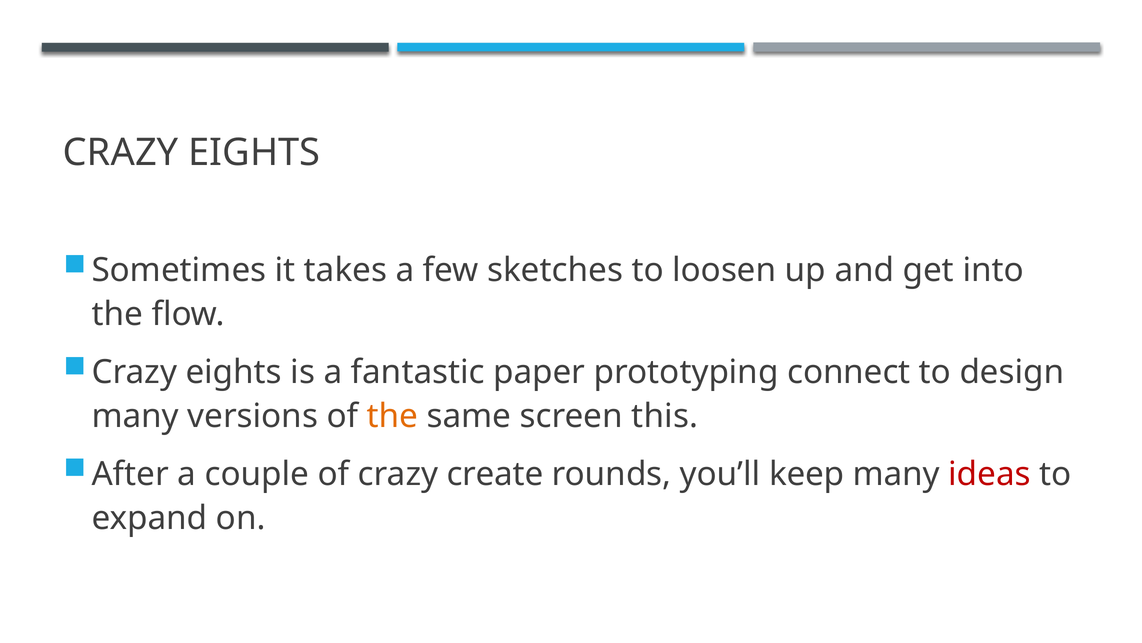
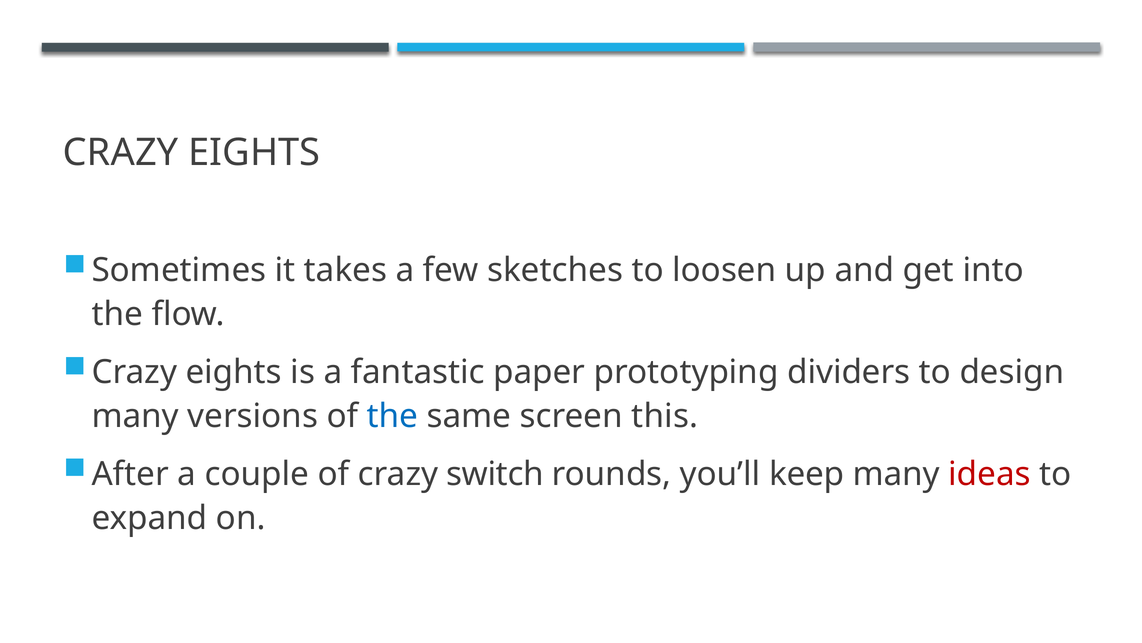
connect: connect -> dividers
the at (392, 416) colour: orange -> blue
create: create -> switch
